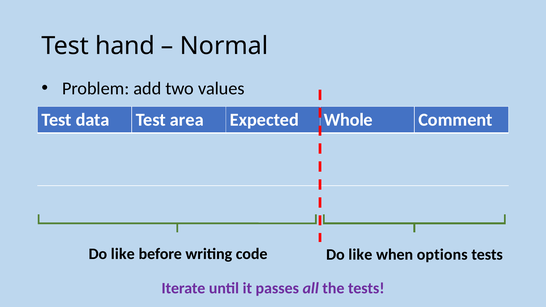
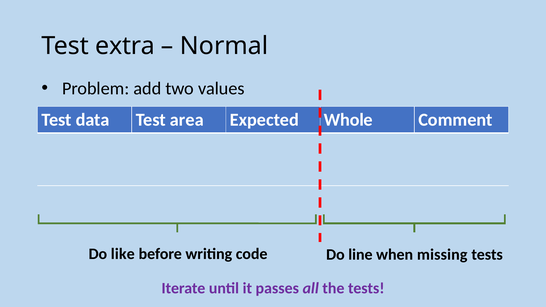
hand: hand -> extra
like at (360, 255): like -> line
options: options -> missing
